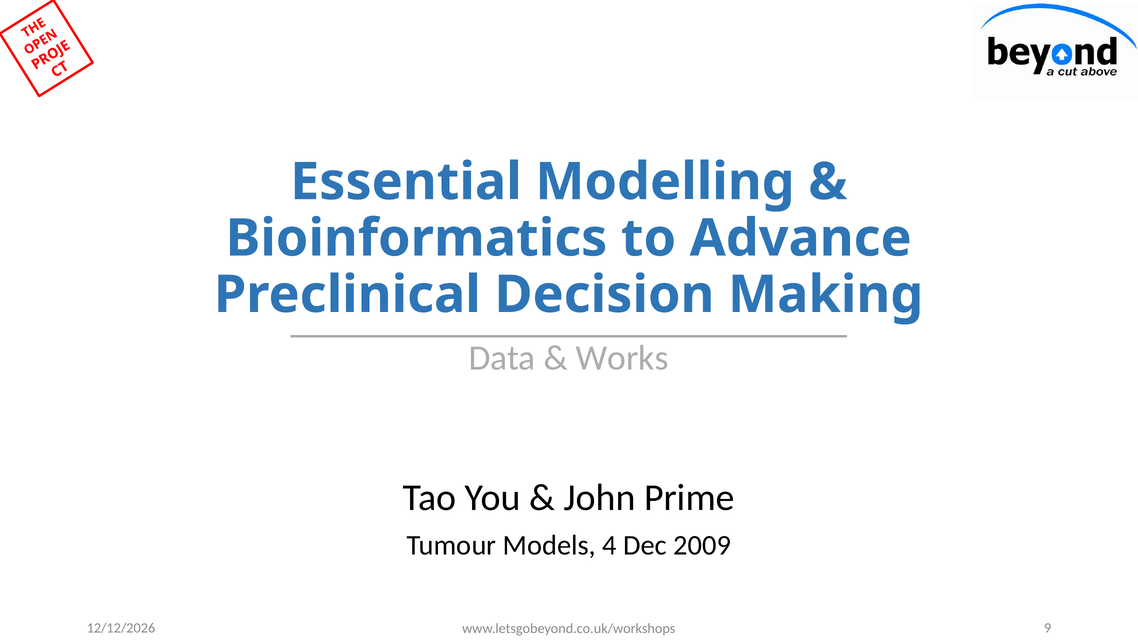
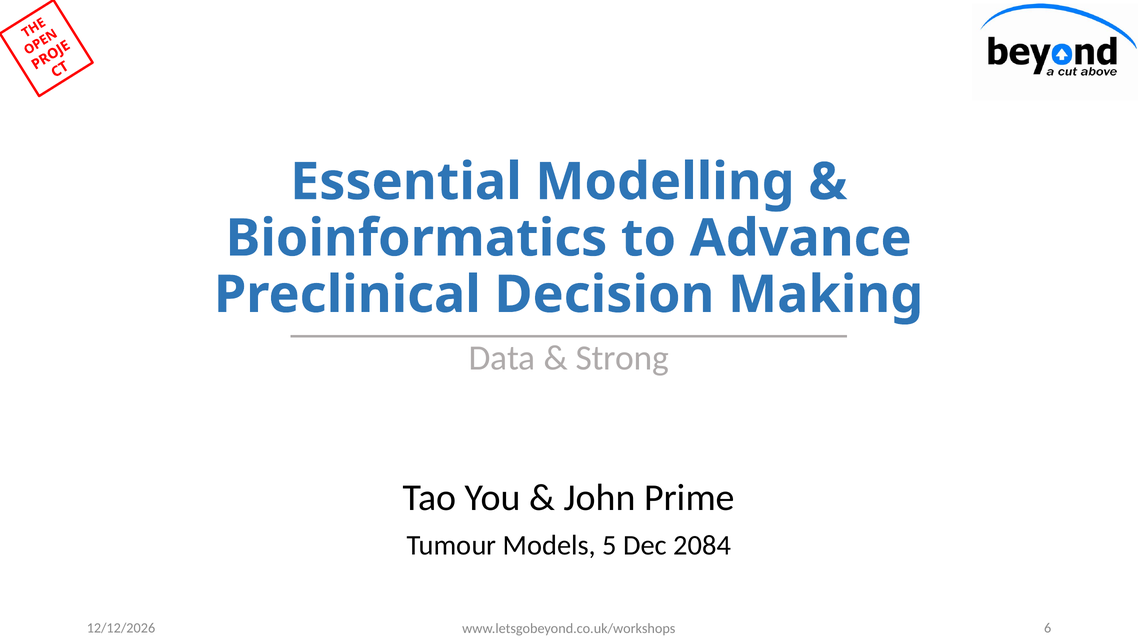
Works: Works -> Strong
4: 4 -> 5
2009: 2009 -> 2084
9: 9 -> 6
